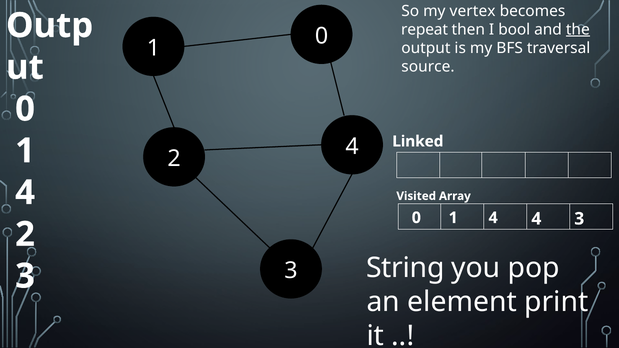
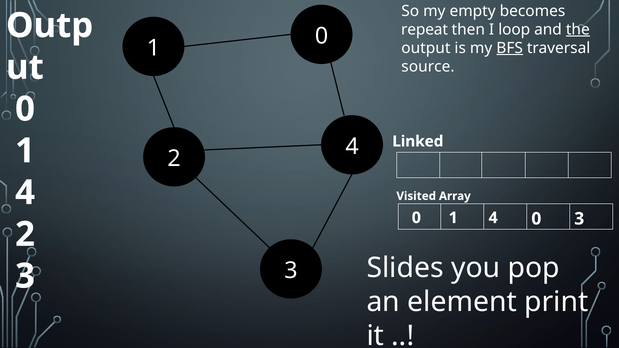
vertex: vertex -> empty
bool: bool -> loop
BFS underline: none -> present
4 4: 4 -> 0
String: String -> Slides
